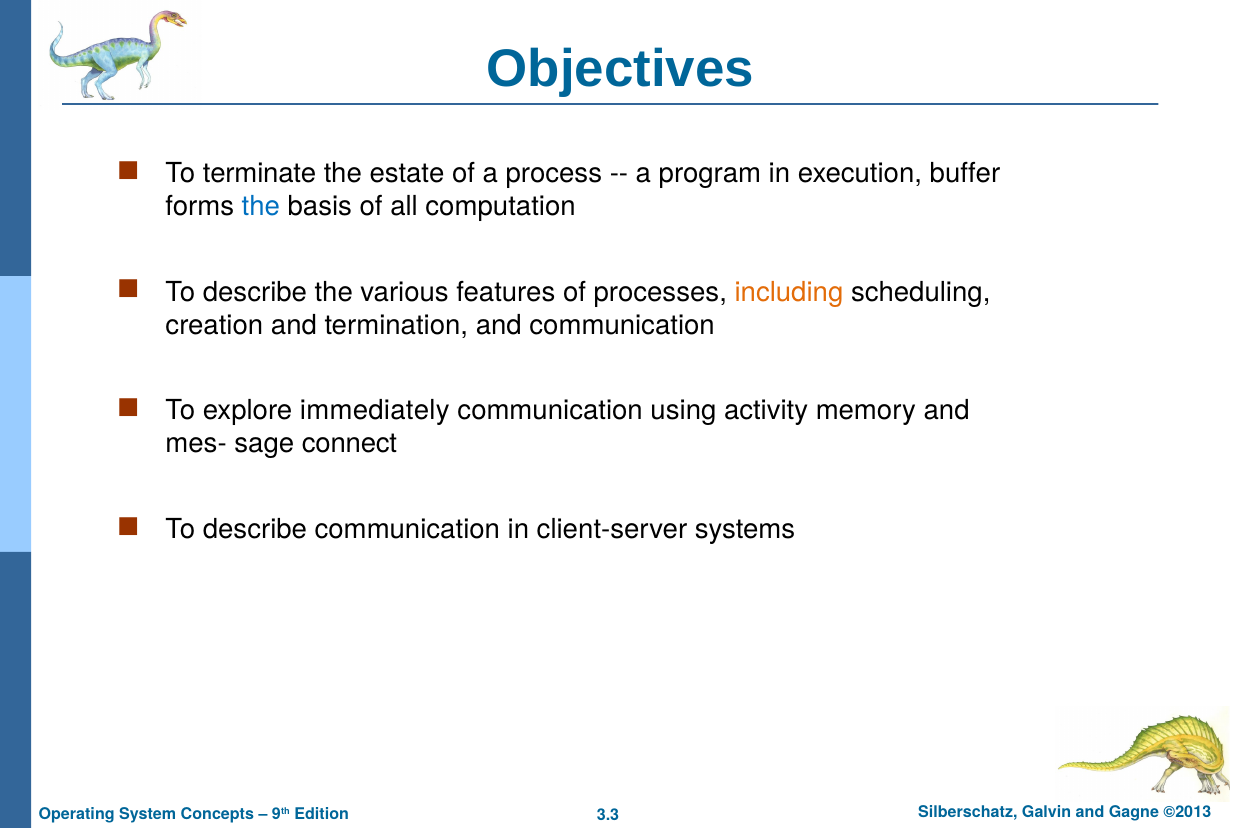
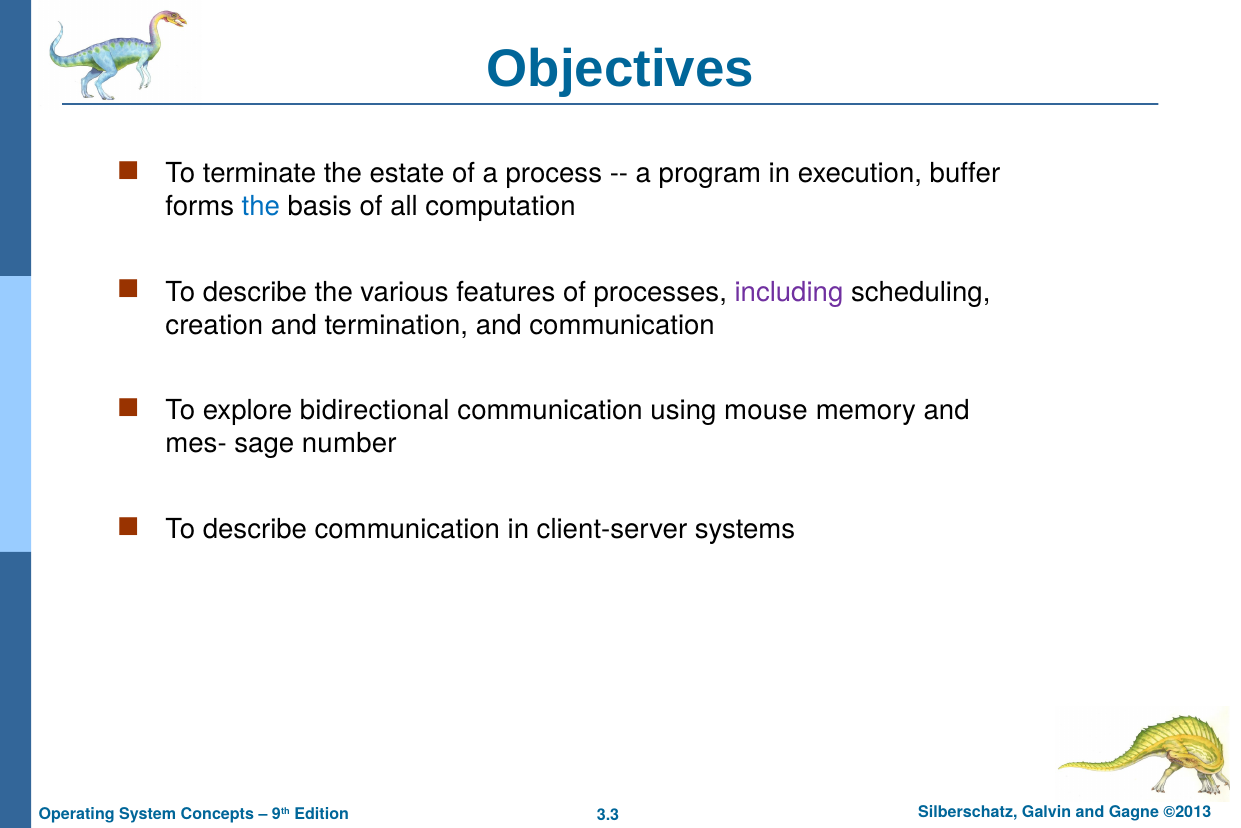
including colour: orange -> purple
immediately: immediately -> bidirectional
activity: activity -> mouse
connect: connect -> number
